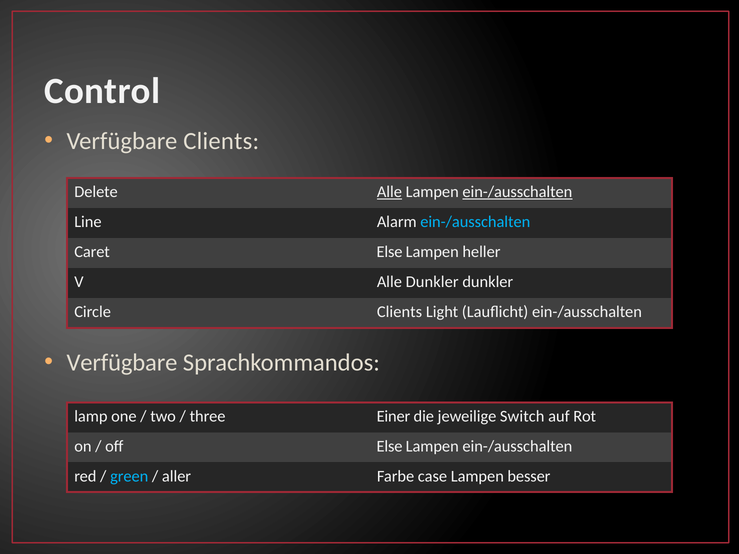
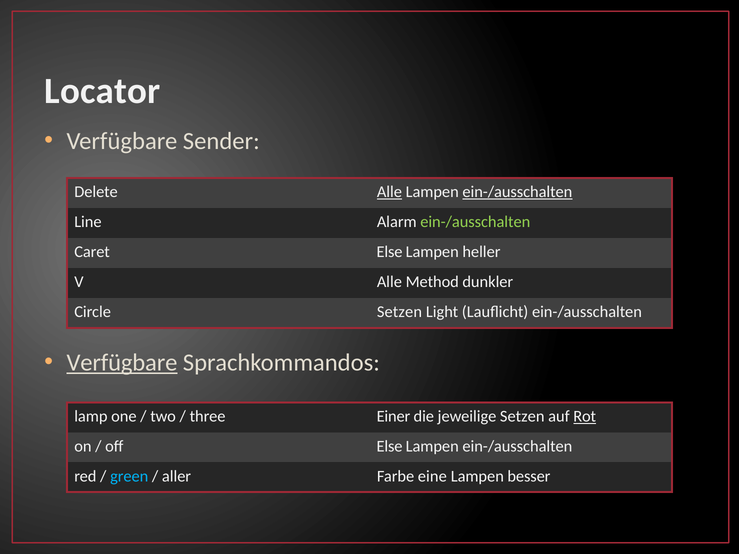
Control: Control -> Locator
Verfügbare Clients: Clients -> Sender
ein-/ausschalten at (475, 222) colour: light blue -> light green
Alle Dunkler: Dunkler -> Method
Circle Clients: Clients -> Setzen
Verfügbare at (122, 363) underline: none -> present
jeweilige Switch: Switch -> Setzen
Rot underline: none -> present
case: case -> eine
